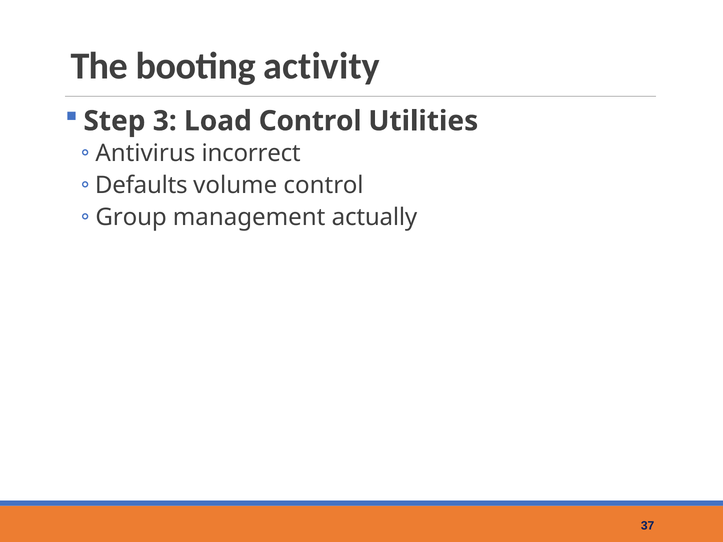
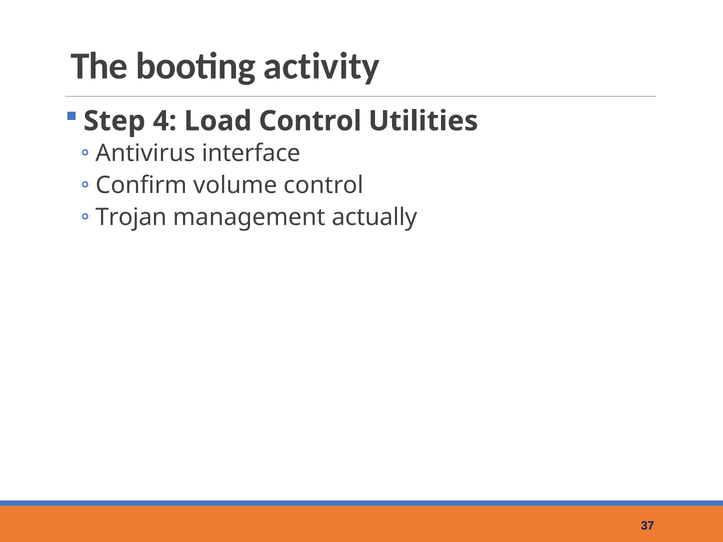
3: 3 -> 4
incorrect: incorrect -> interface
Defaults: Defaults -> Confirm
Group: Group -> Trojan
